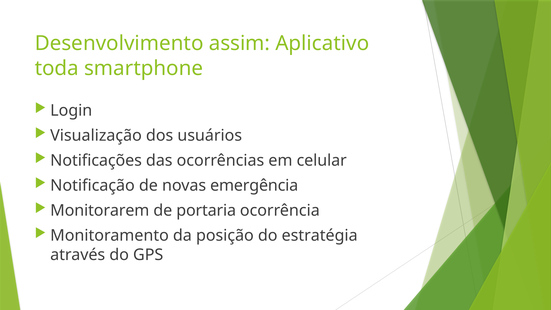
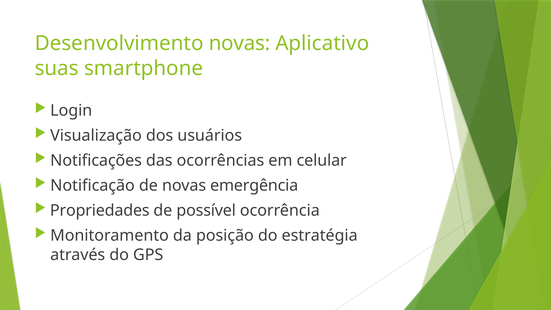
Desenvolvimento assim: assim -> novas
toda: toda -> suas
Monitorarem: Monitorarem -> Propriedades
portaria: portaria -> possível
